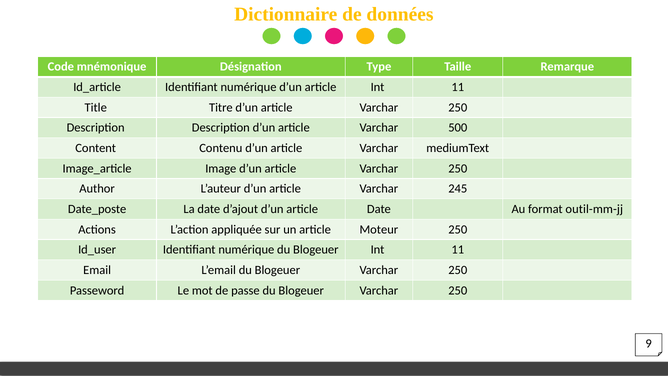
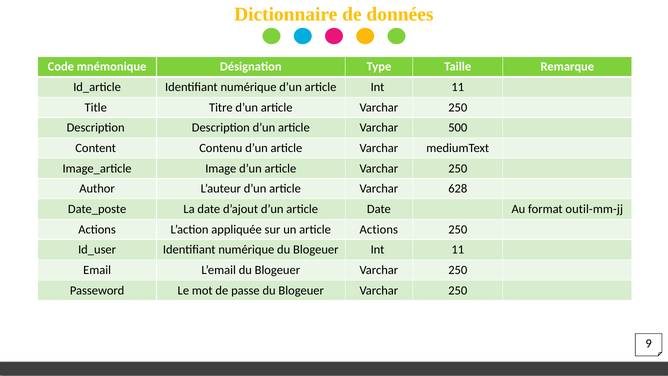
245: 245 -> 628
article Moteur: Moteur -> Actions
